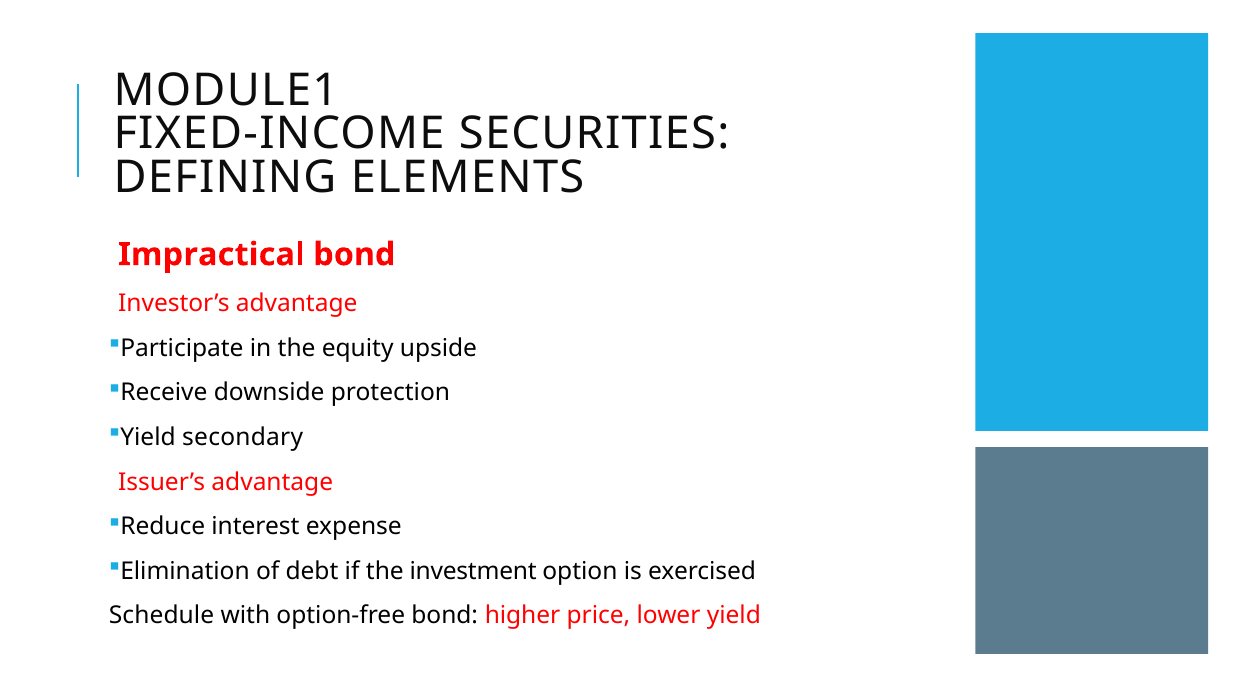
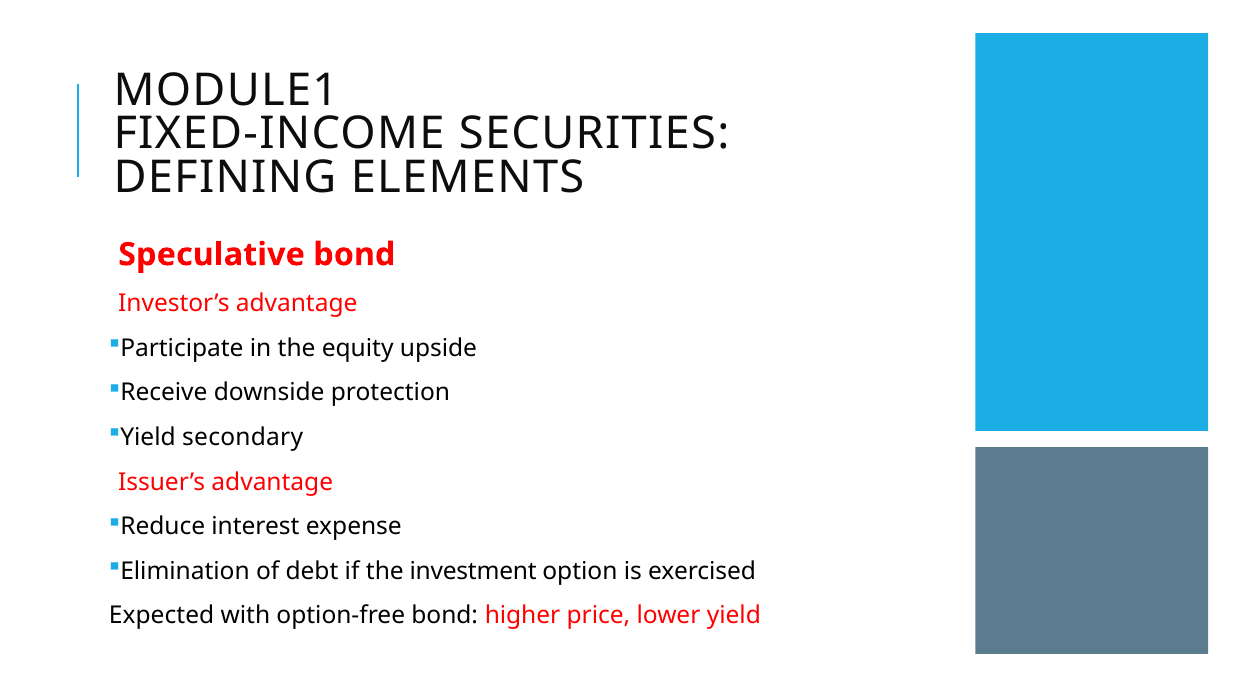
Impractical: Impractical -> Speculative
Schedule: Schedule -> Expected
